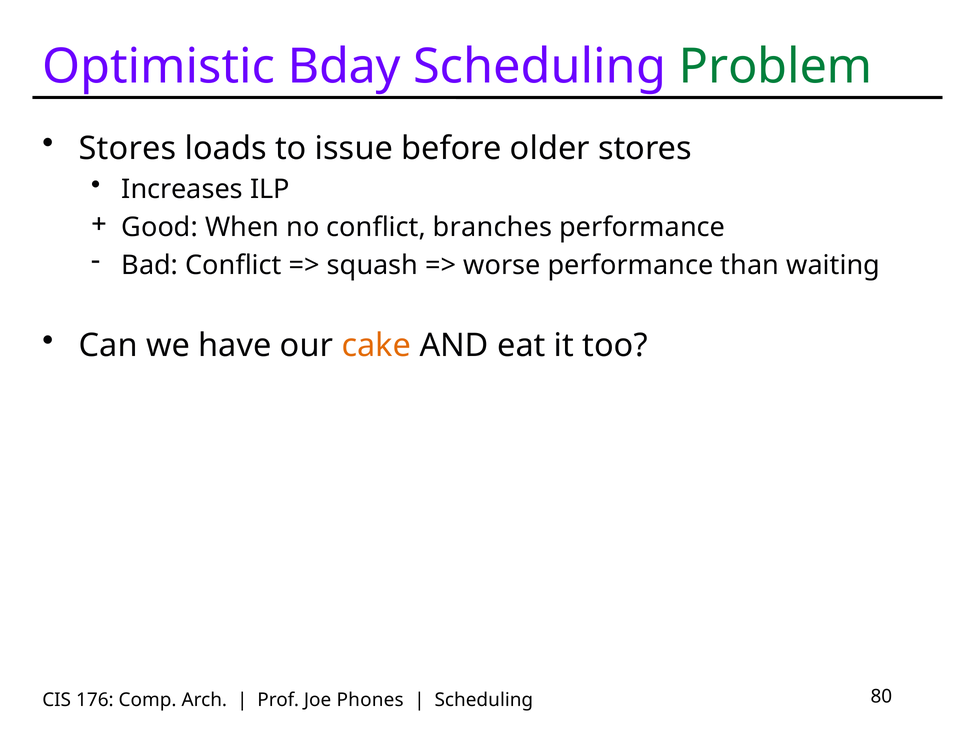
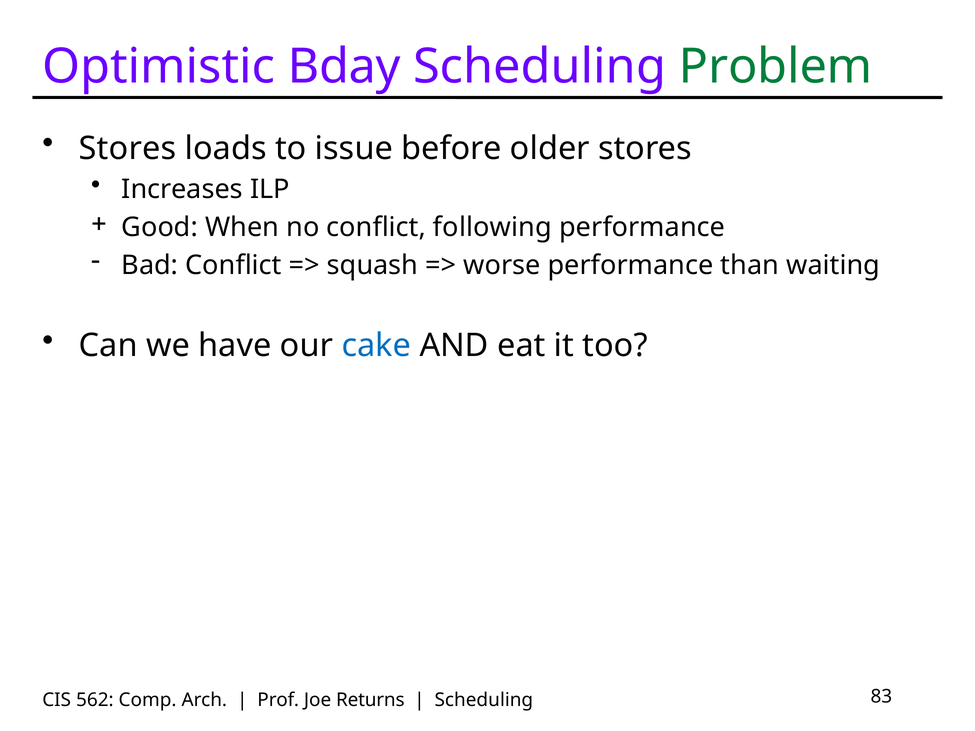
branches: branches -> following
cake colour: orange -> blue
176: 176 -> 562
Phones: Phones -> Returns
80: 80 -> 83
